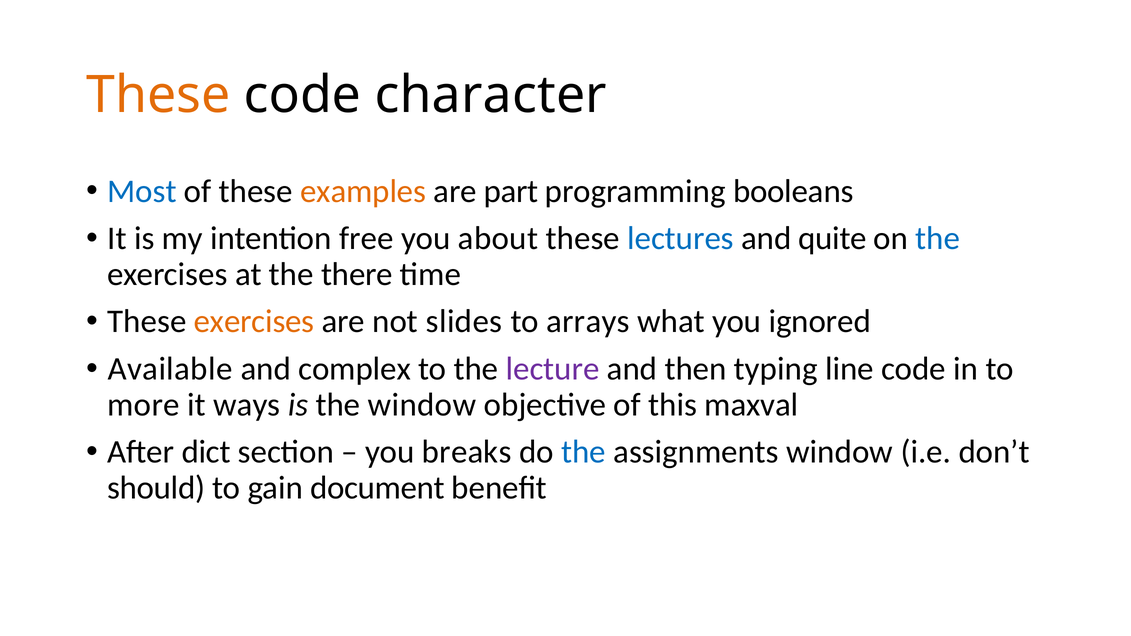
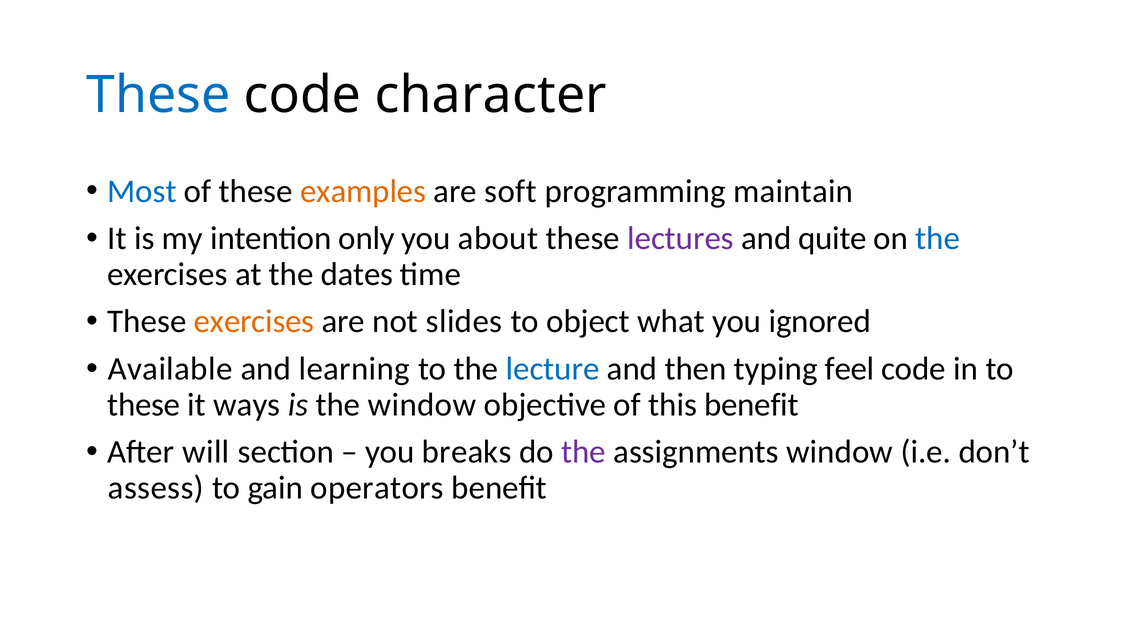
These at (158, 95) colour: orange -> blue
part: part -> soft
booleans: booleans -> maintain
free: free -> only
lectures colour: blue -> purple
there: there -> dates
arrays: arrays -> object
complex: complex -> learning
lecture colour: purple -> blue
line: line -> feel
more at (144, 405): more -> these
this maxval: maxval -> benefit
dict: dict -> will
the at (583, 452) colour: blue -> purple
should: should -> assess
document: document -> operators
